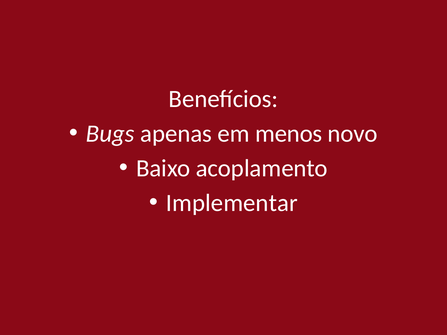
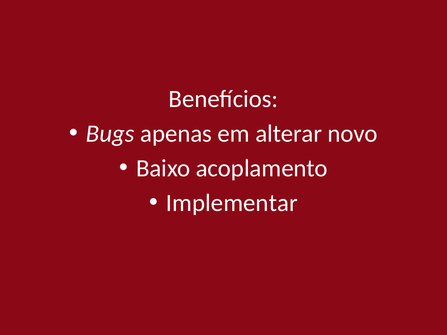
menos: menos -> alterar
